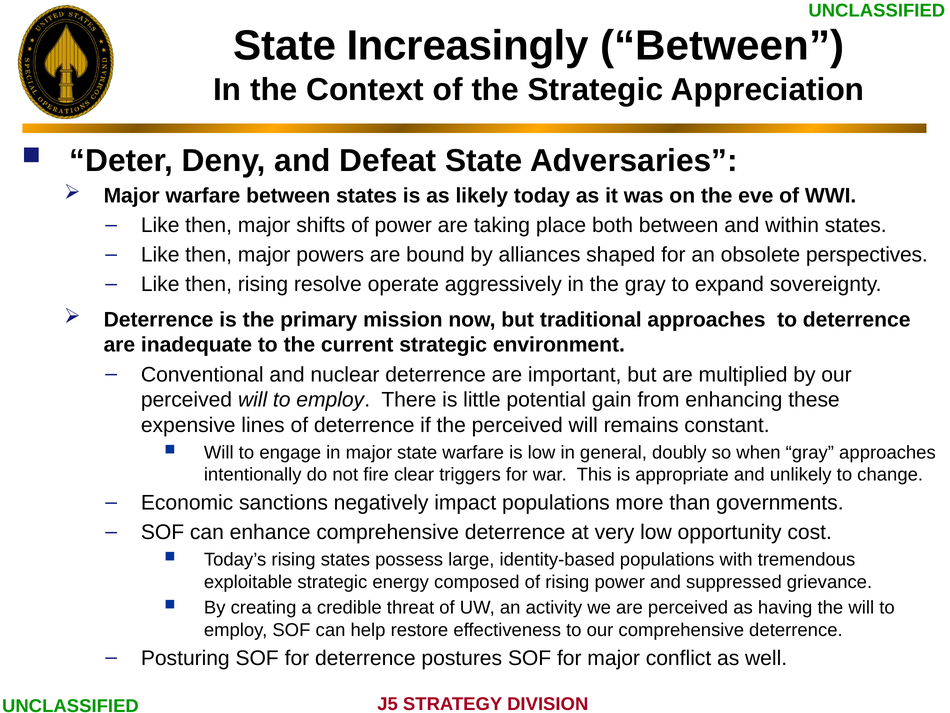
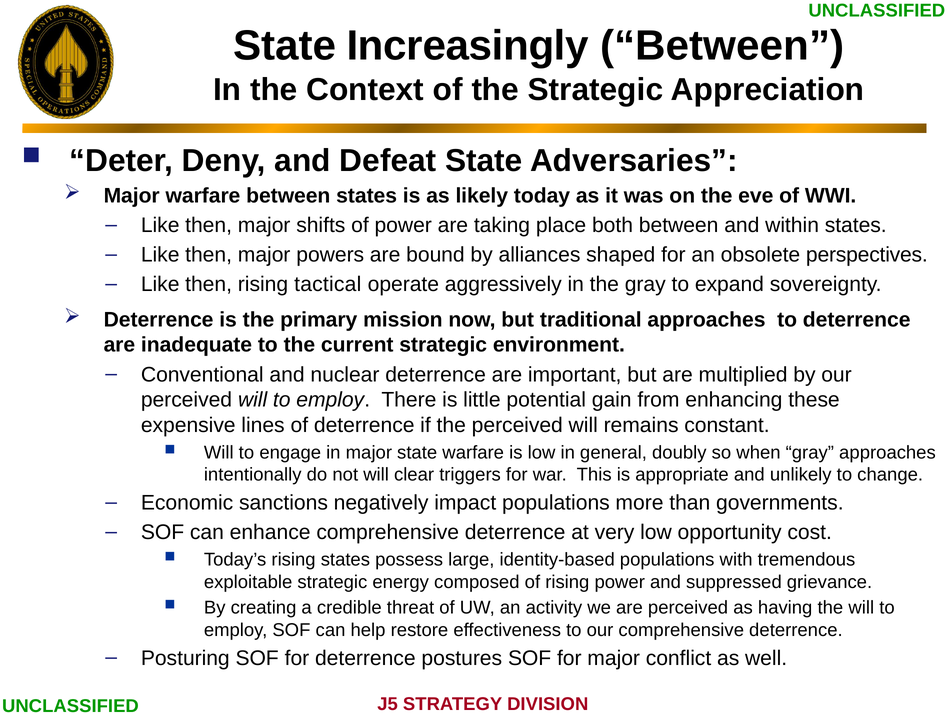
resolve: resolve -> tactical
not fire: fire -> will
